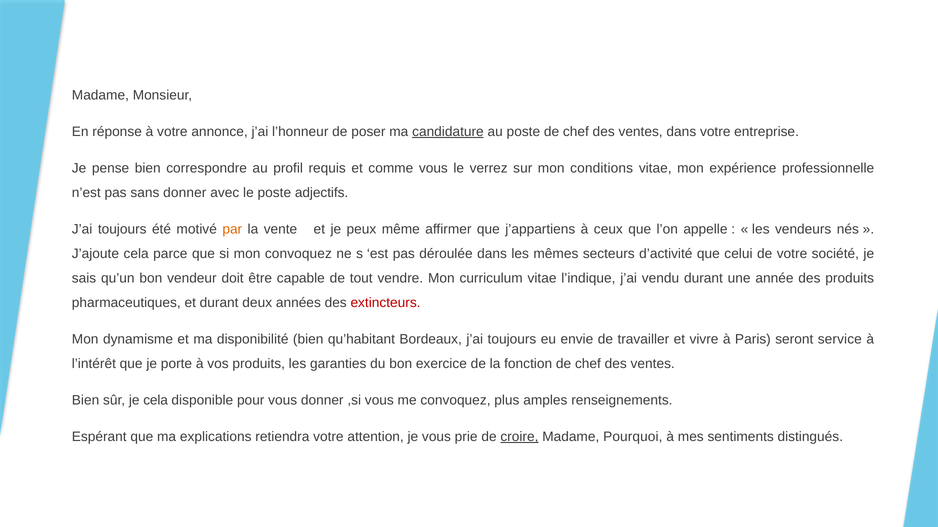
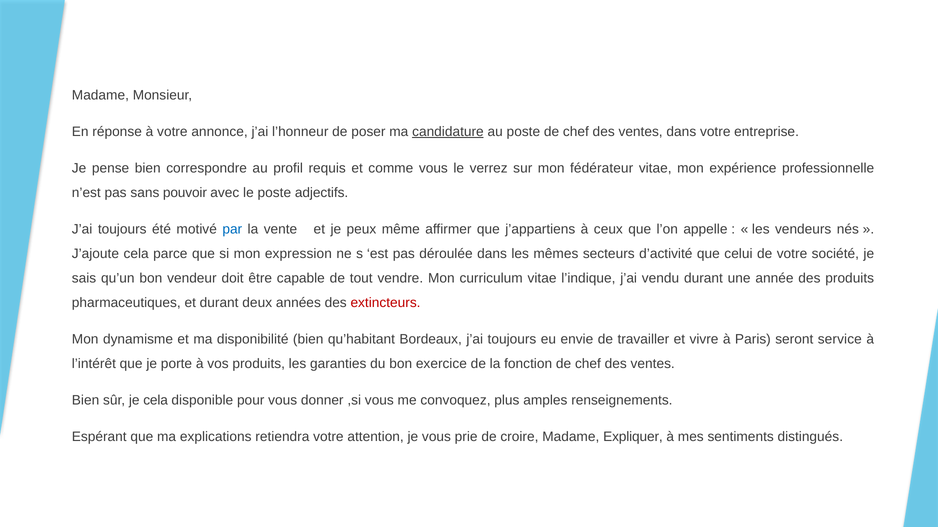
conditions: conditions -> fédérateur
sans donner: donner -> pouvoir
par colour: orange -> blue
mon convoquez: convoquez -> expression
croire underline: present -> none
Pourquoi: Pourquoi -> Expliquer
